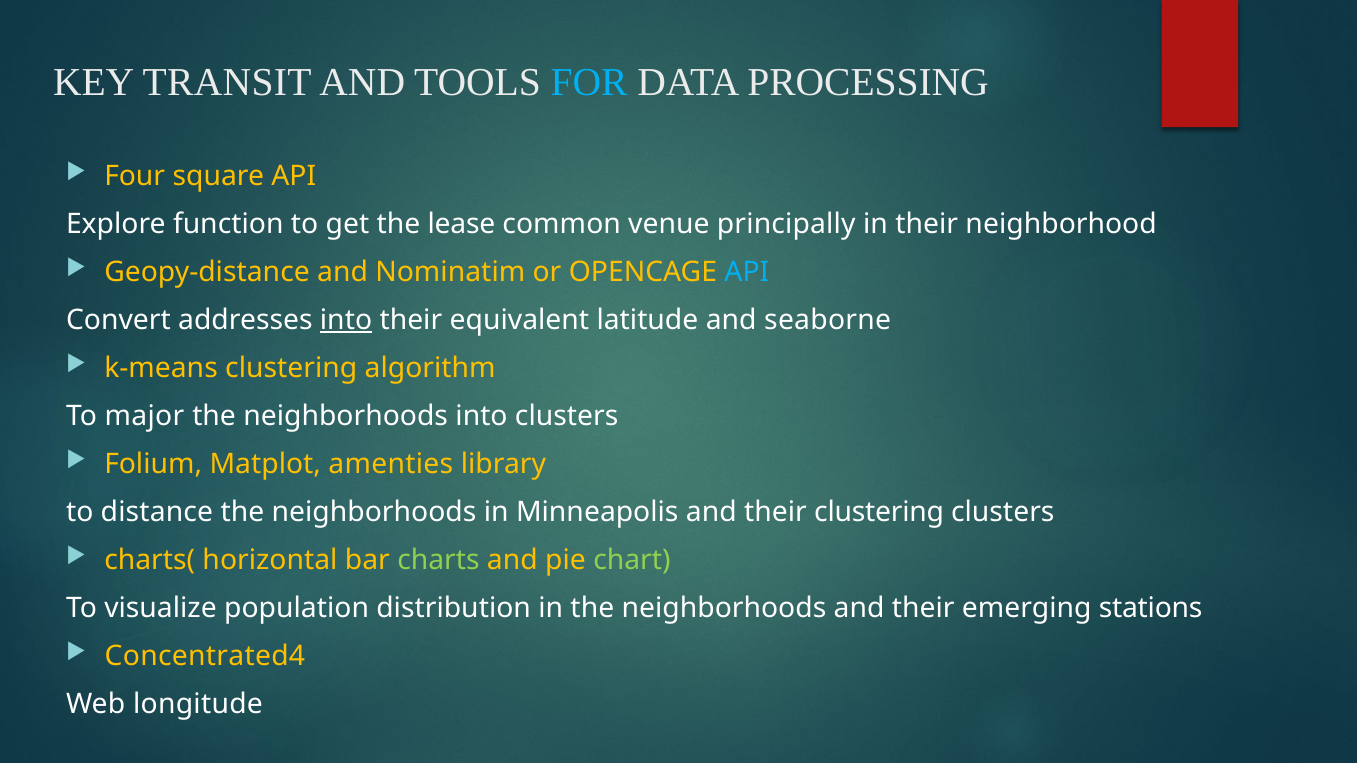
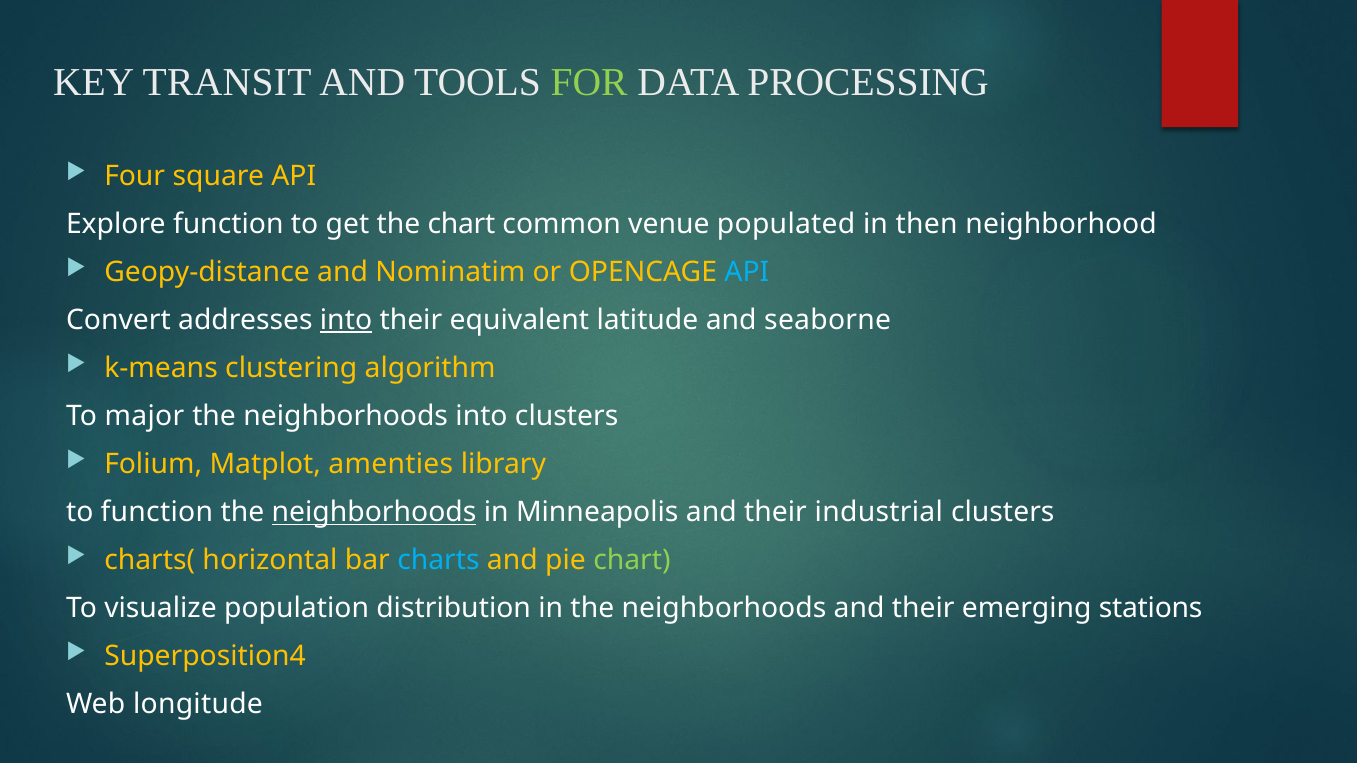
FOR colour: light blue -> light green
the lease: lease -> chart
principally: principally -> populated
in their: their -> then
to distance: distance -> function
neighborhoods at (374, 513) underline: none -> present
their clustering: clustering -> industrial
charts colour: light green -> light blue
Concentrated4: Concentrated4 -> Superposition4
